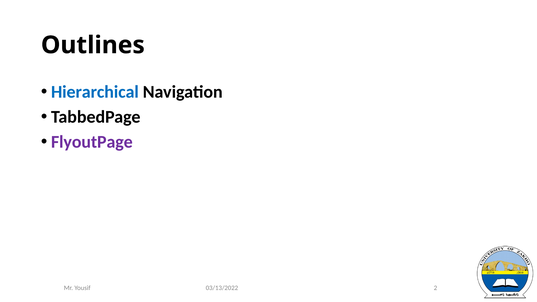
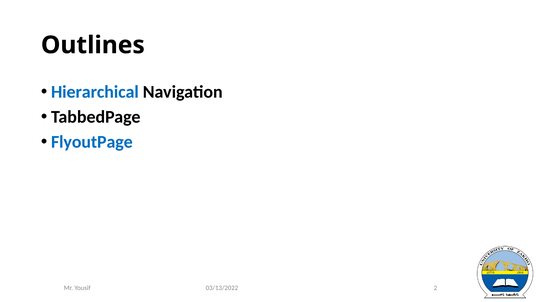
FlyoutPage colour: purple -> blue
